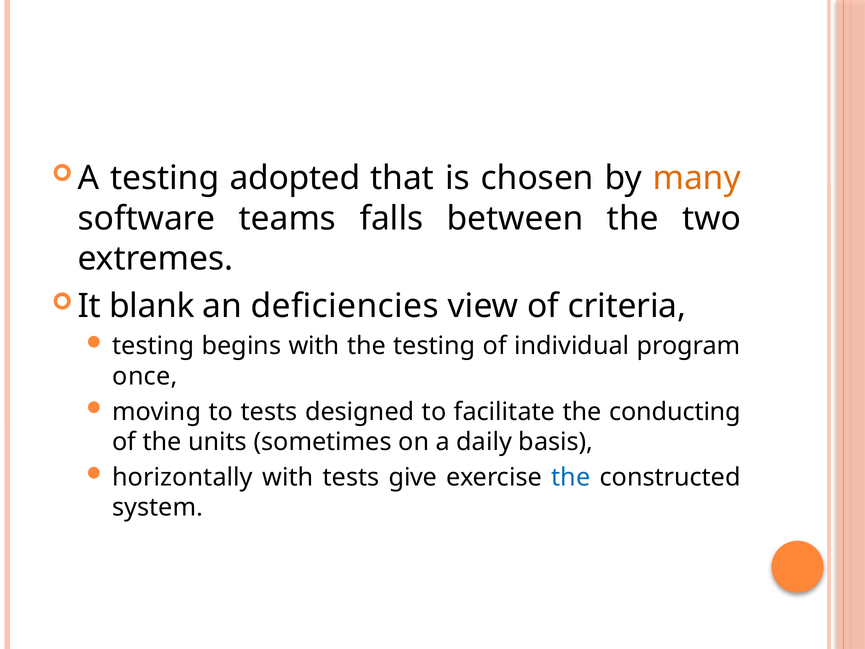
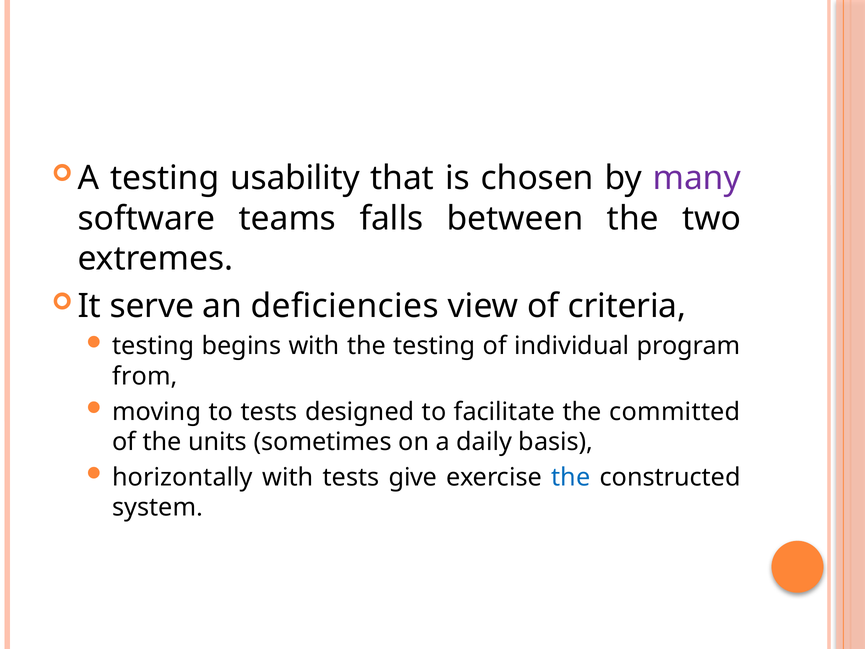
adopted: adopted -> usability
many colour: orange -> purple
blank: blank -> serve
once: once -> from
conducting: conducting -> committed
